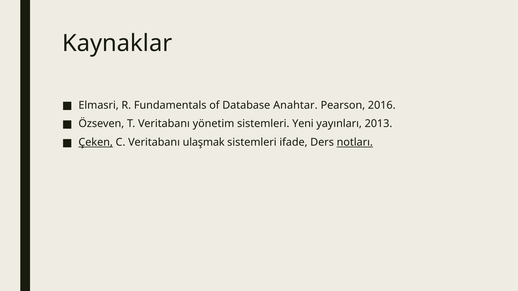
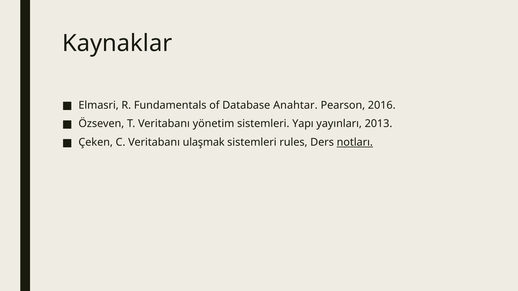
Yeni: Yeni -> Yapı
Çeken underline: present -> none
ifade: ifade -> rules
